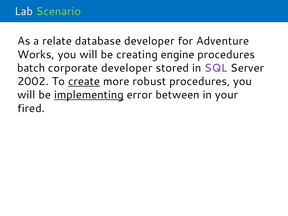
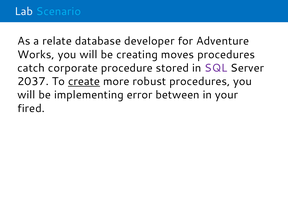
Scenario colour: light green -> light blue
engine: engine -> moves
batch: batch -> catch
corporate developer: developer -> procedure
2002: 2002 -> 2037
implementing underline: present -> none
